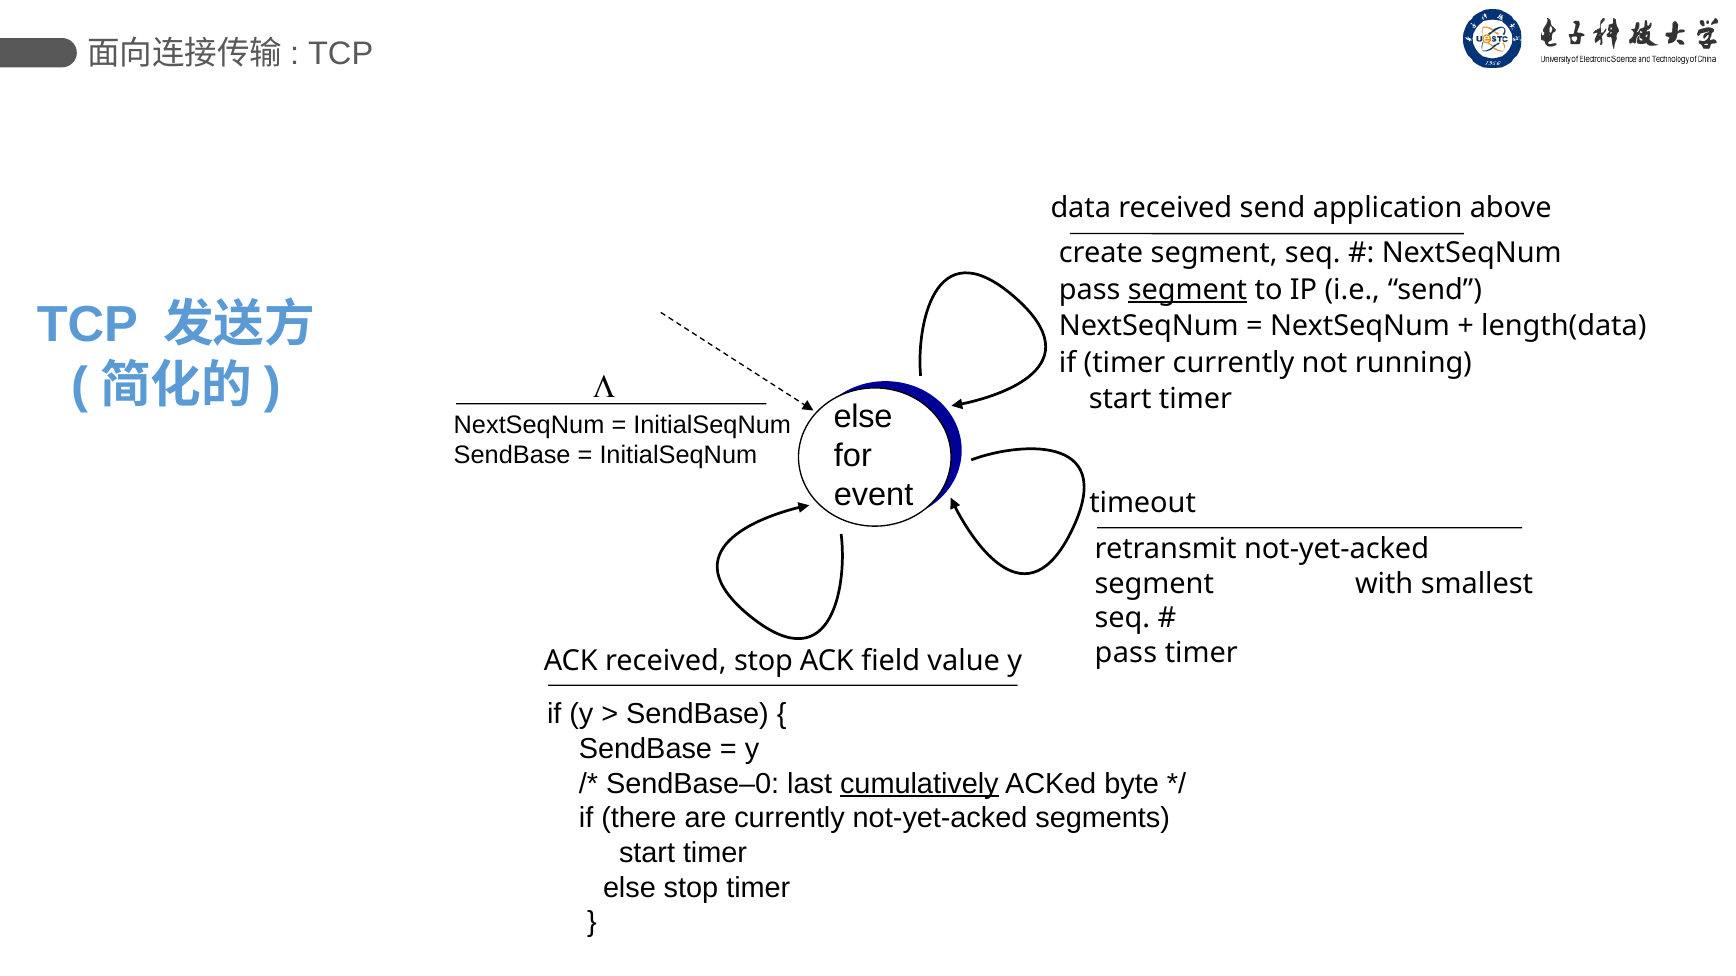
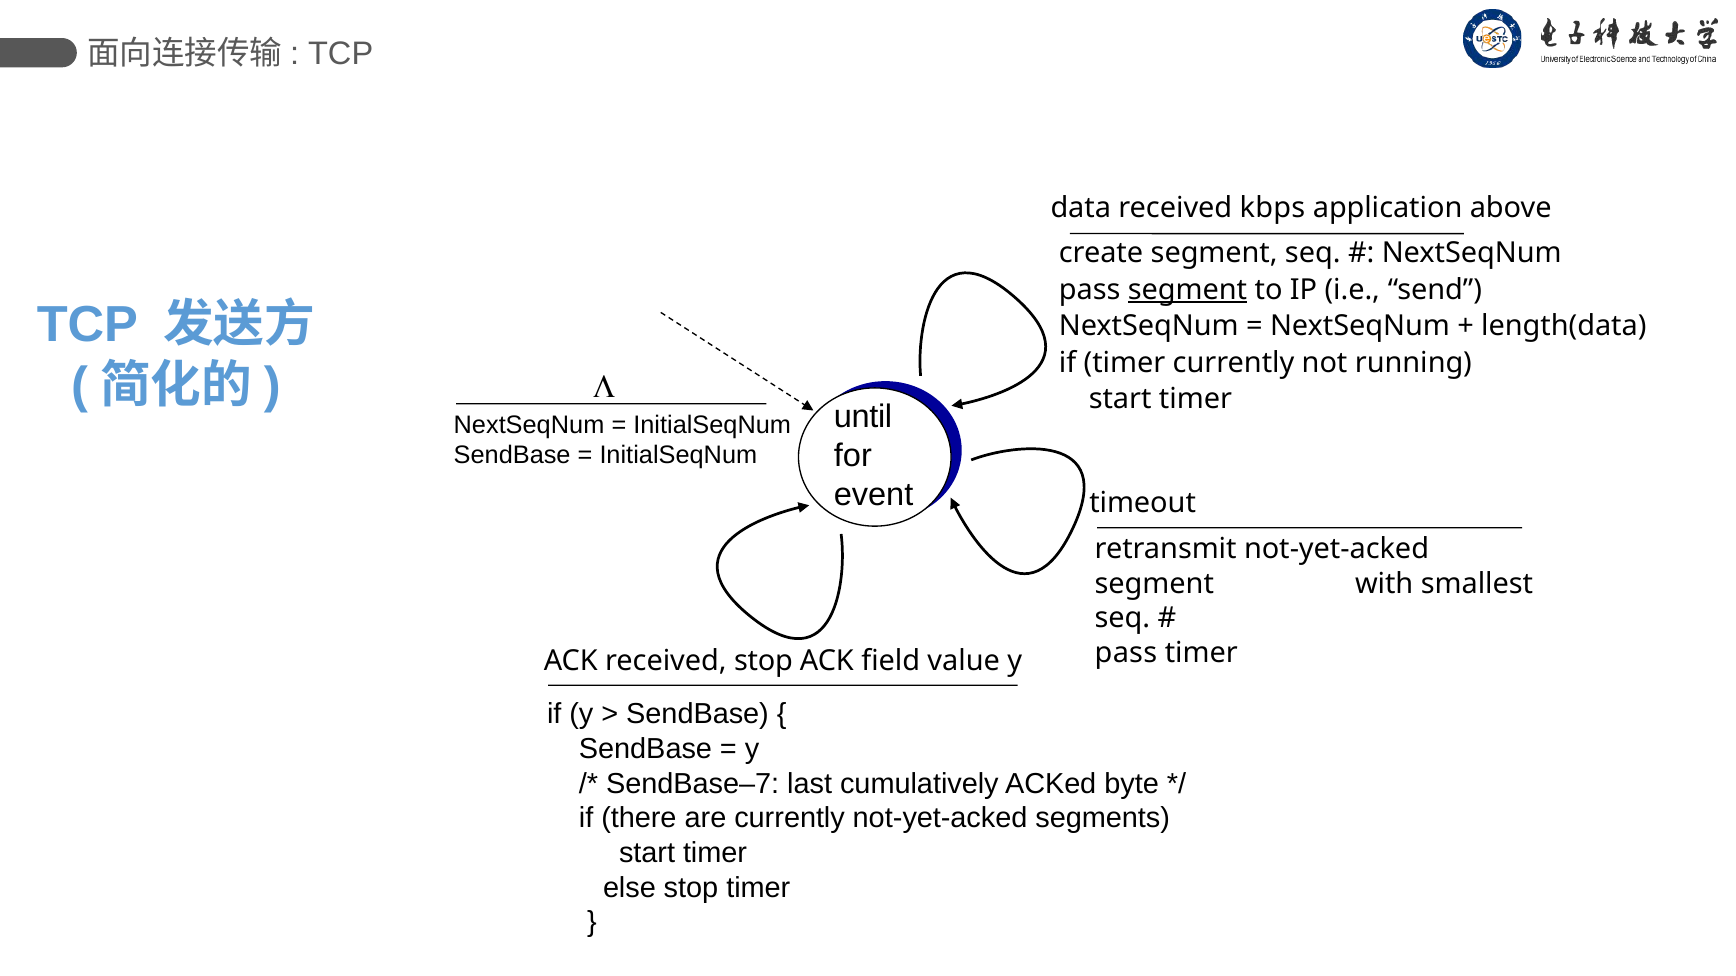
received send: send -> kbps
else at (863, 417): else -> until
SendBase–0: SendBase–0 -> SendBase–7
cumulatively underline: present -> none
